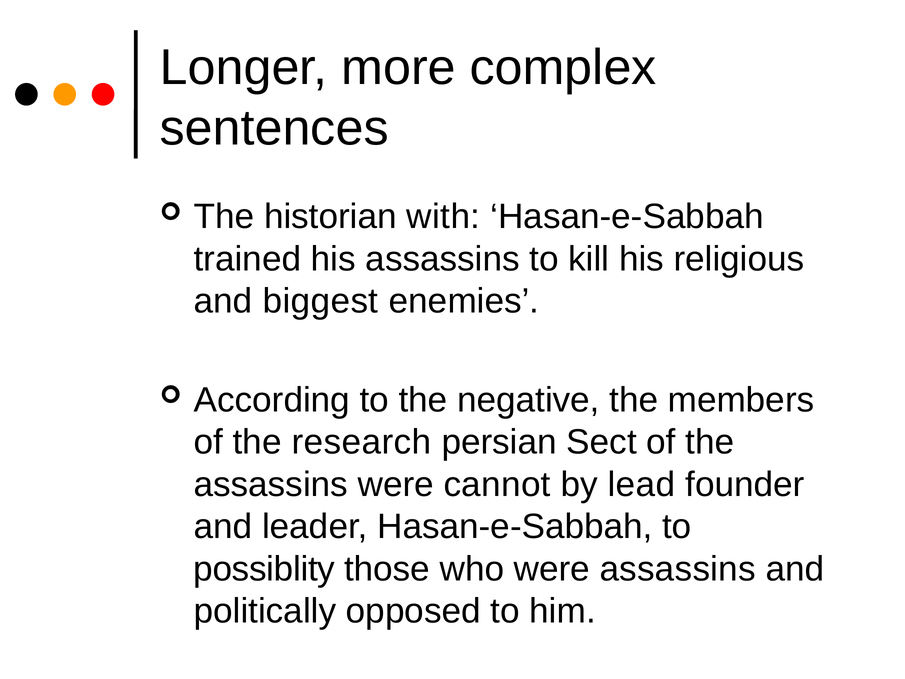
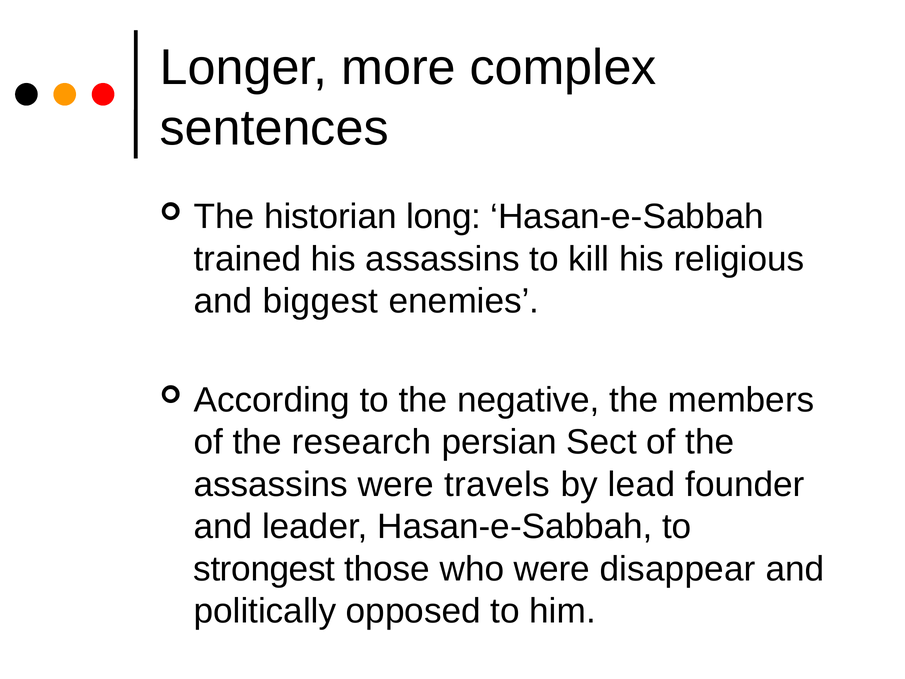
with: with -> long
cannot: cannot -> travels
possiblity: possiblity -> strongest
were assassins: assassins -> disappear
